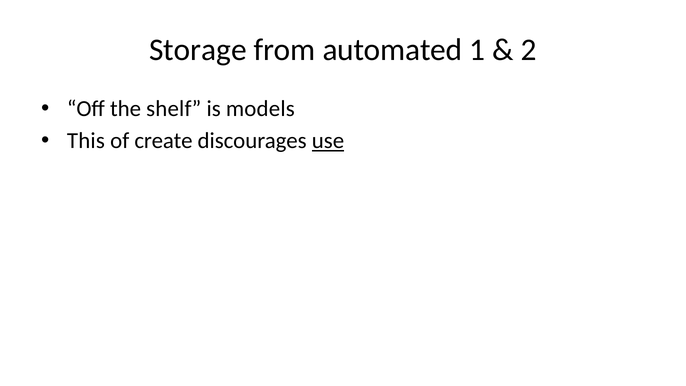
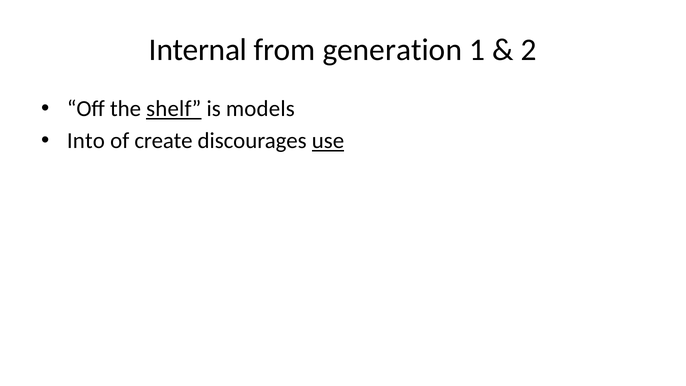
Storage: Storage -> Internal
automated: automated -> generation
shelf underline: none -> present
This: This -> Into
